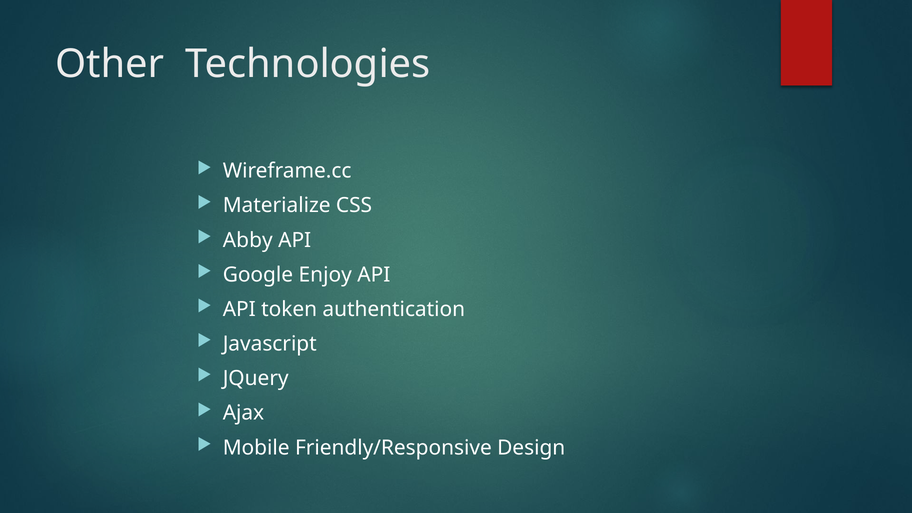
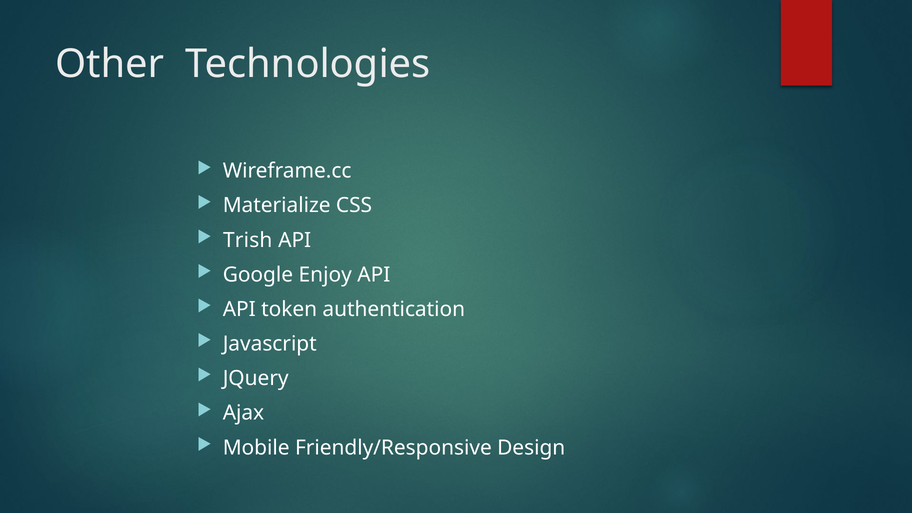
Abby: Abby -> Trish
